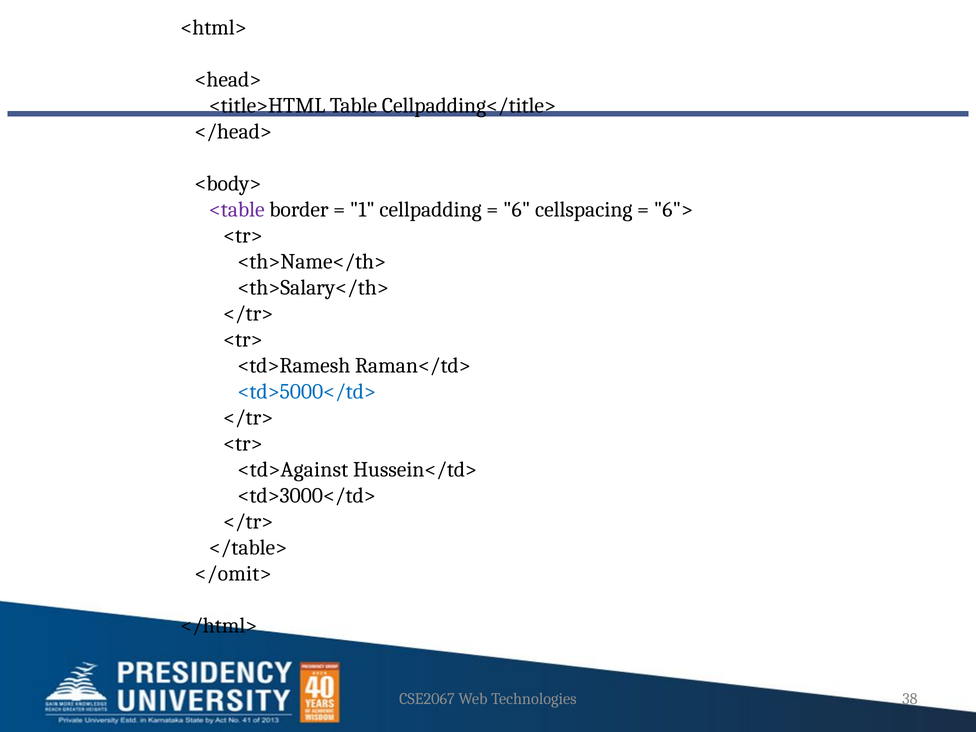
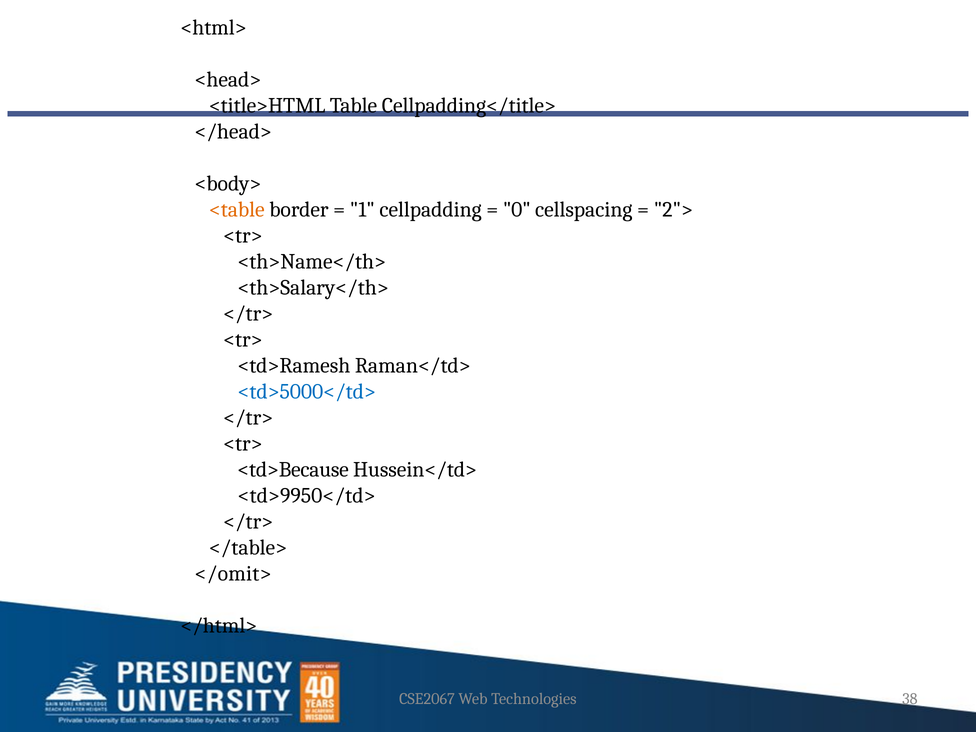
<table colour: purple -> orange
6: 6 -> 0
6">: 6"> -> 2">
<td>Against: <td>Against -> <td>Because
<td>3000</td>: <td>3000</td> -> <td>9950</td>
